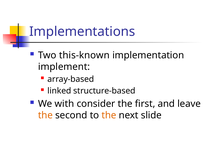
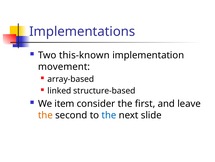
implement: implement -> movement
with: with -> item
the at (109, 115) colour: orange -> blue
